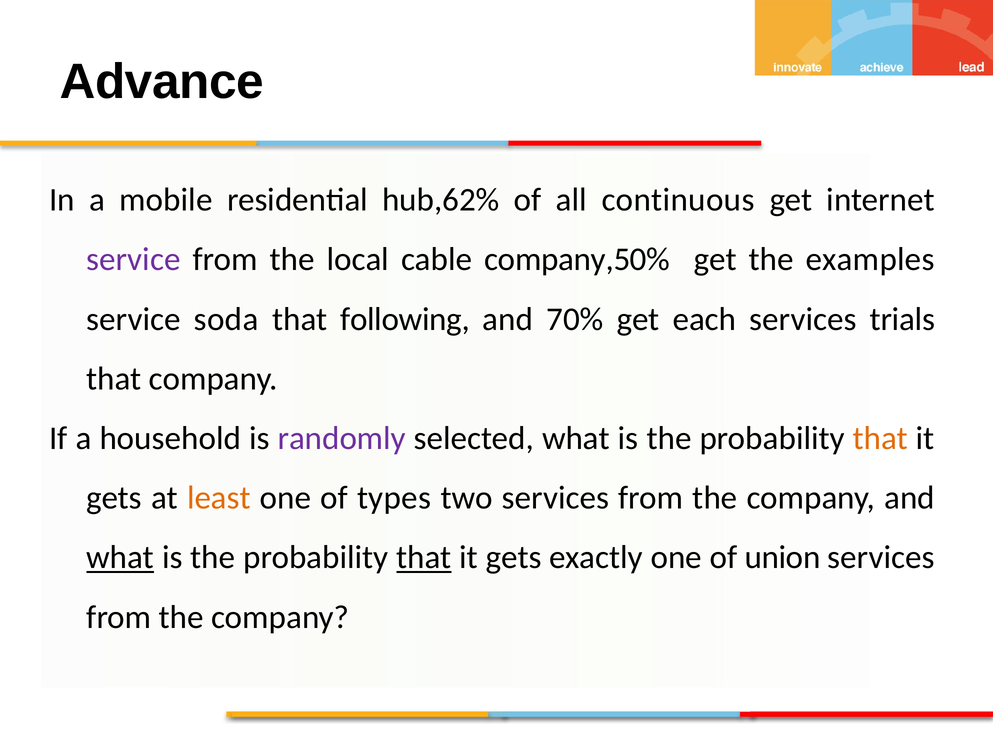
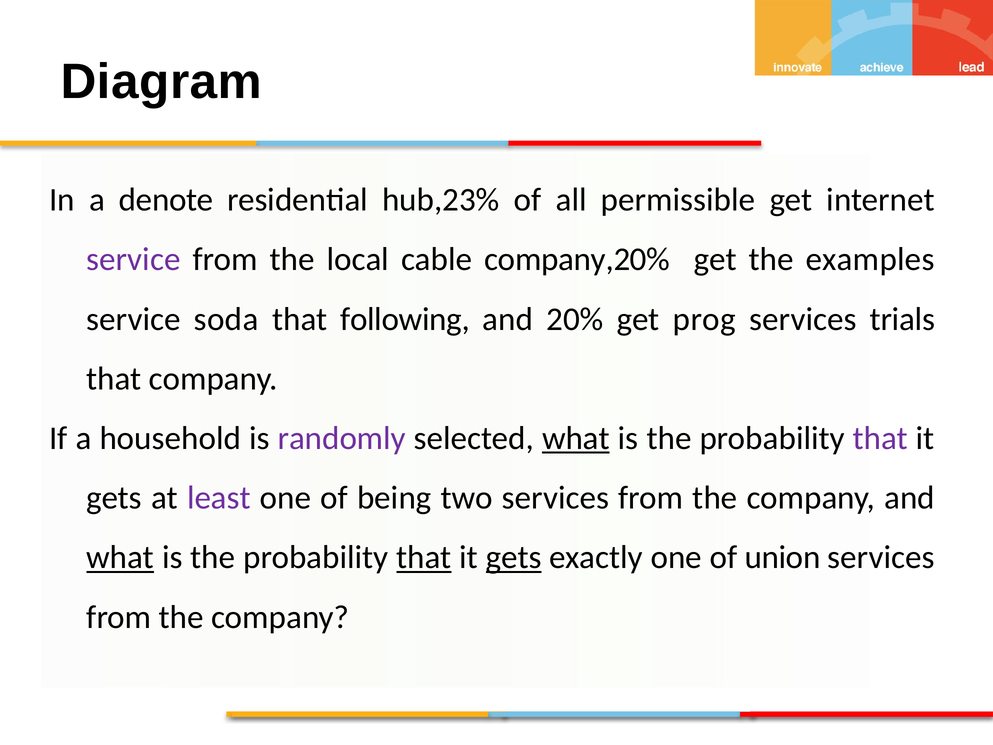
Advance: Advance -> Diagram
mobile: mobile -> denote
hub,62%: hub,62% -> hub,23%
continuous: continuous -> permissible
company,50%: company,50% -> company,20%
70%: 70% -> 20%
each: each -> prog
what at (576, 438) underline: none -> present
that at (880, 438) colour: orange -> purple
least colour: orange -> purple
types: types -> being
gets at (514, 557) underline: none -> present
